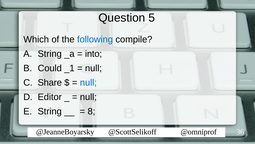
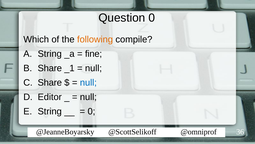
Question 5: 5 -> 0
following colour: blue -> orange
into: into -> fine
Could at (50, 68): Could -> Share
8 at (91, 111): 8 -> 0
